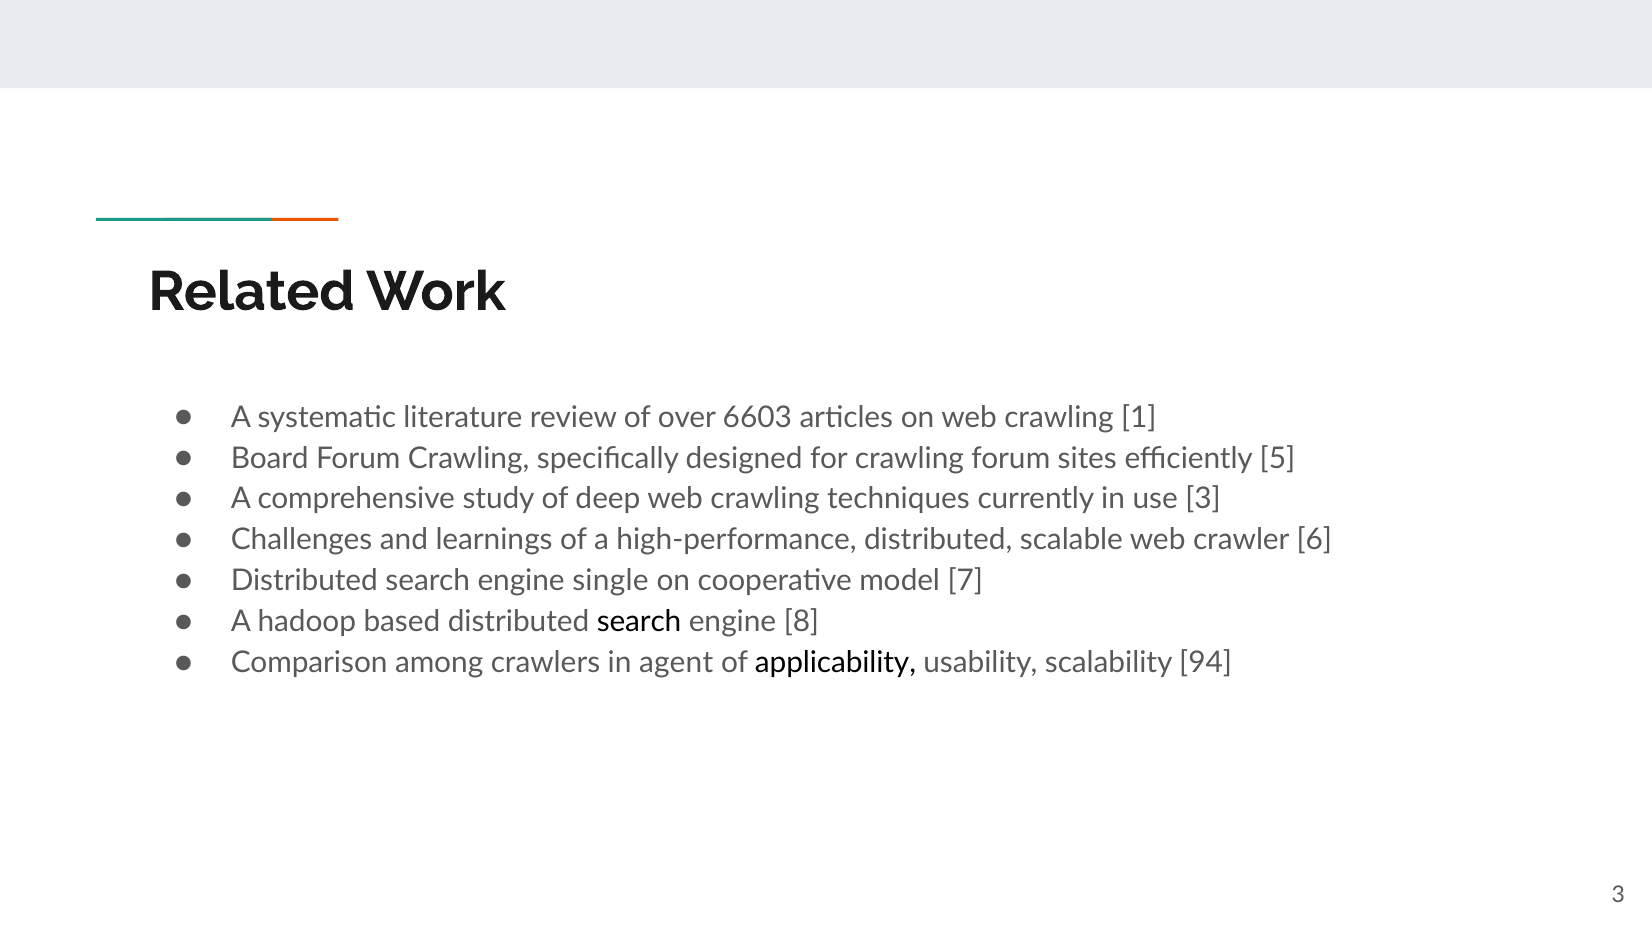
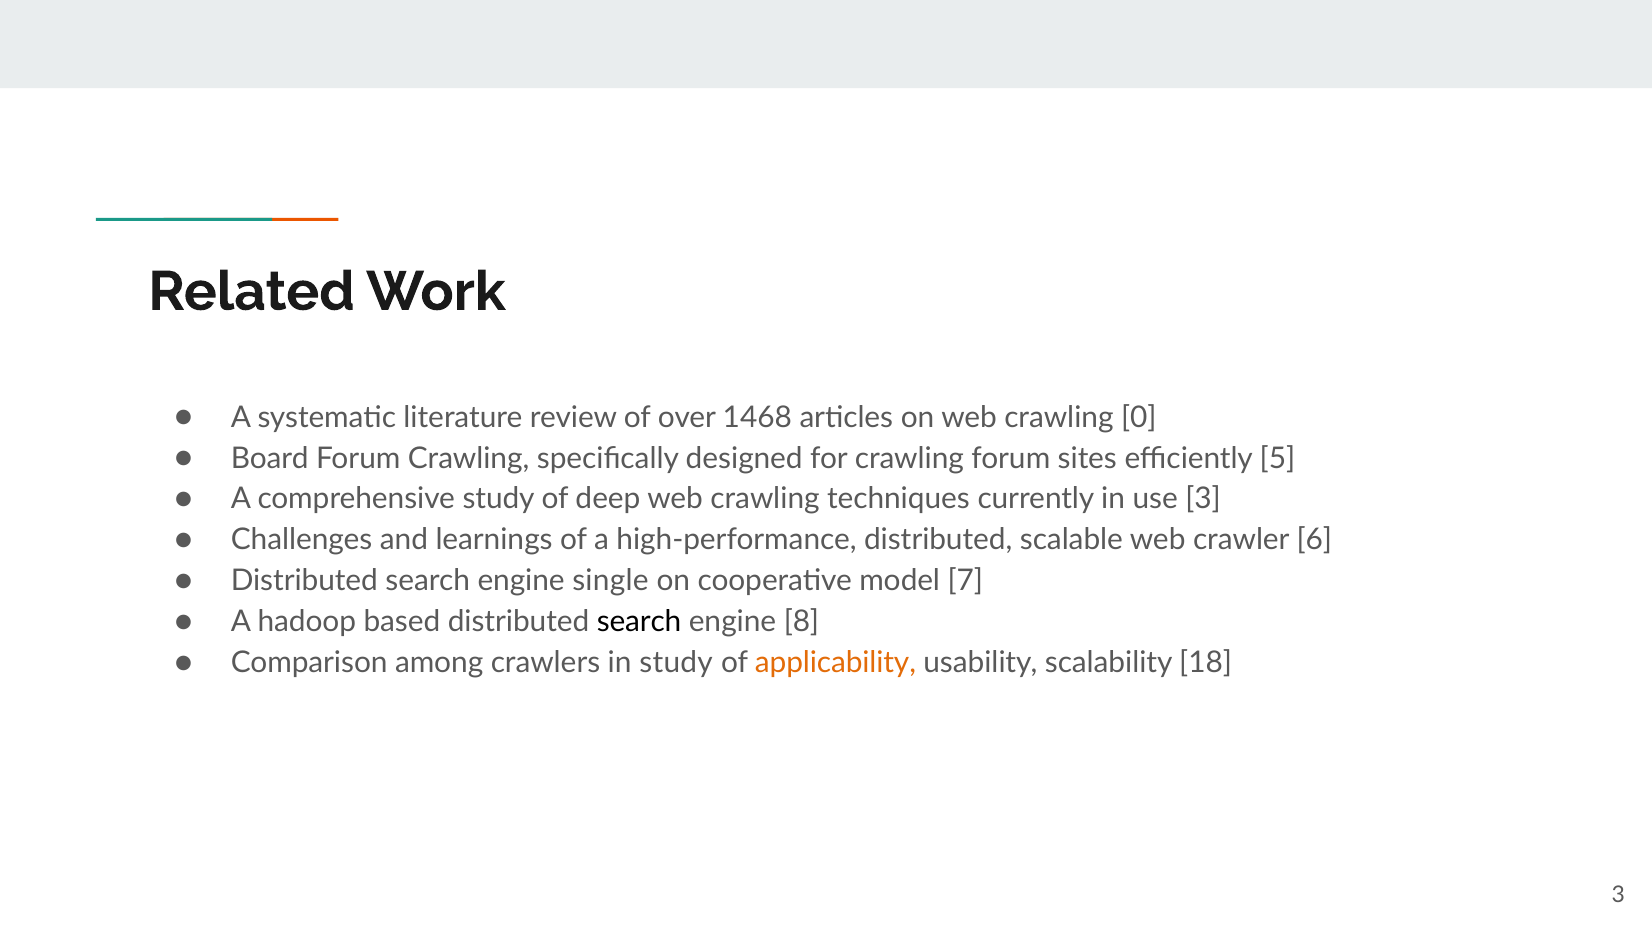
6603: 6603 -> 1468
1: 1 -> 0
in agent: agent -> study
applicability colour: black -> orange
94: 94 -> 18
